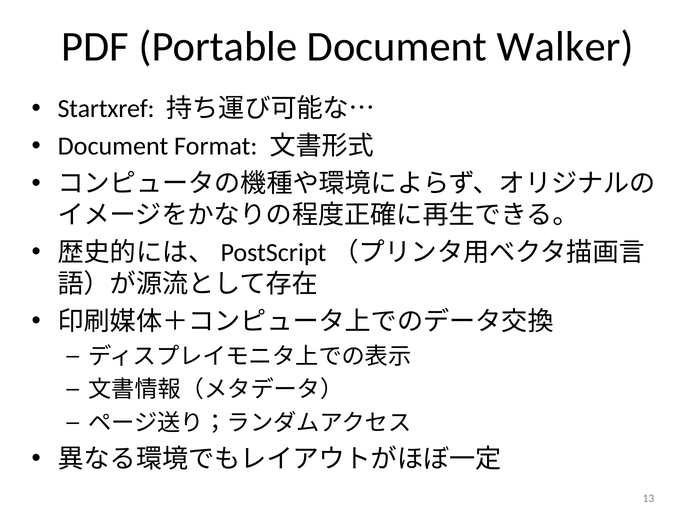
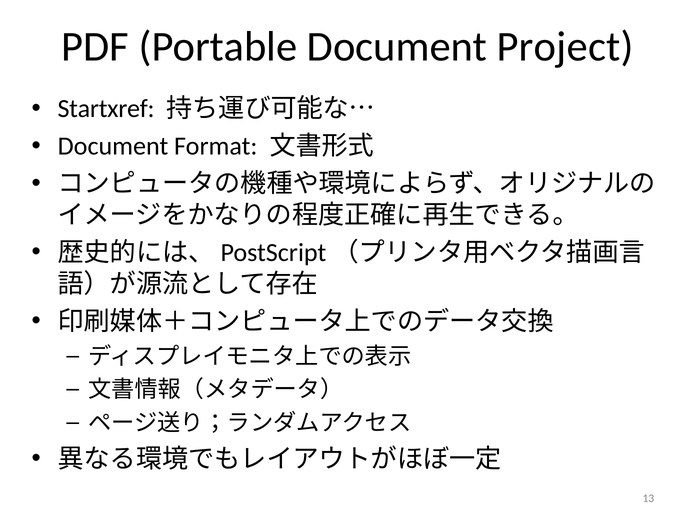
Walker: Walker -> Project
